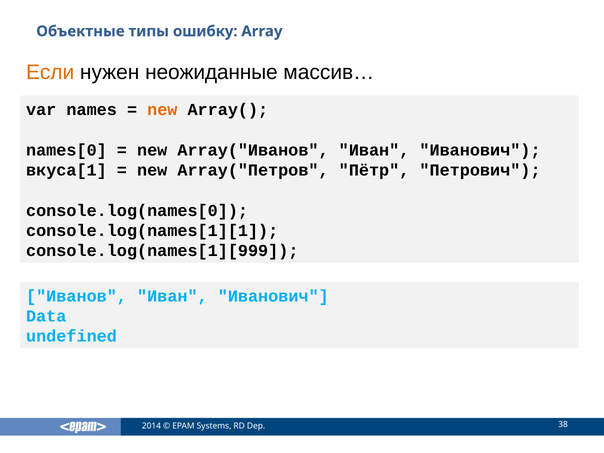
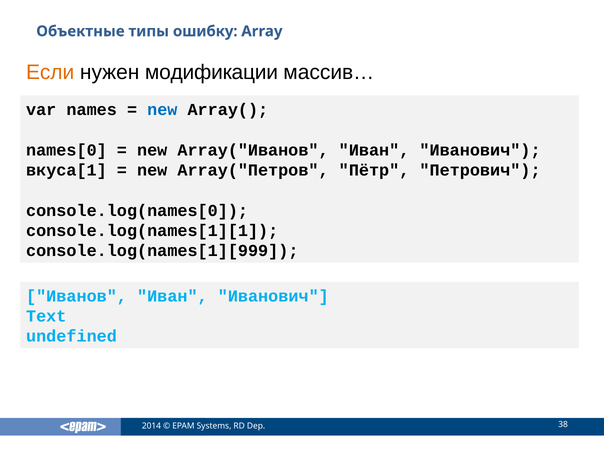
неожиданные: неожиданные -> модификации
new at (162, 110) colour: orange -> blue
Data: Data -> Text
